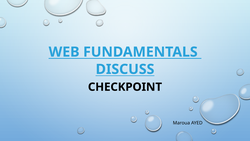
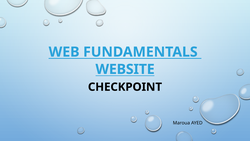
DISCUSS: DISCUSS -> WEBSITE
